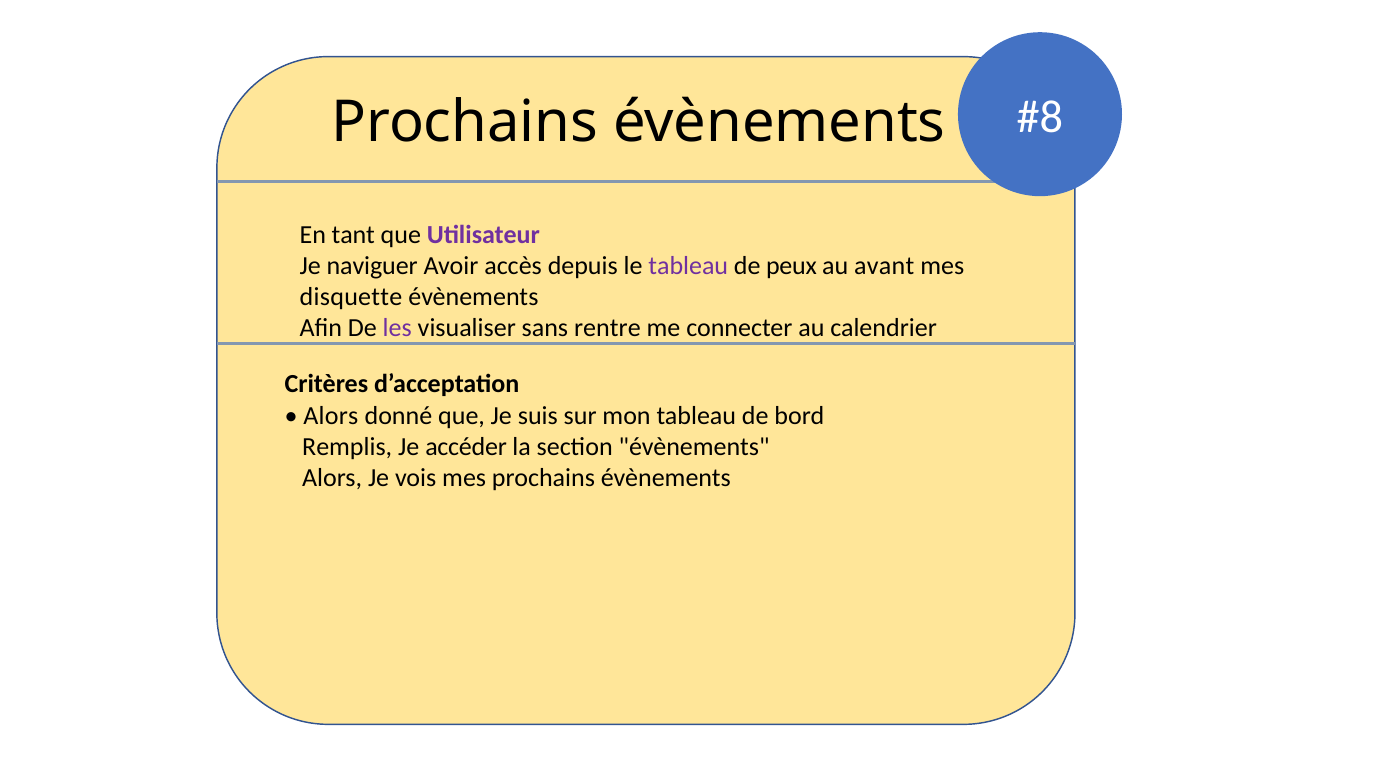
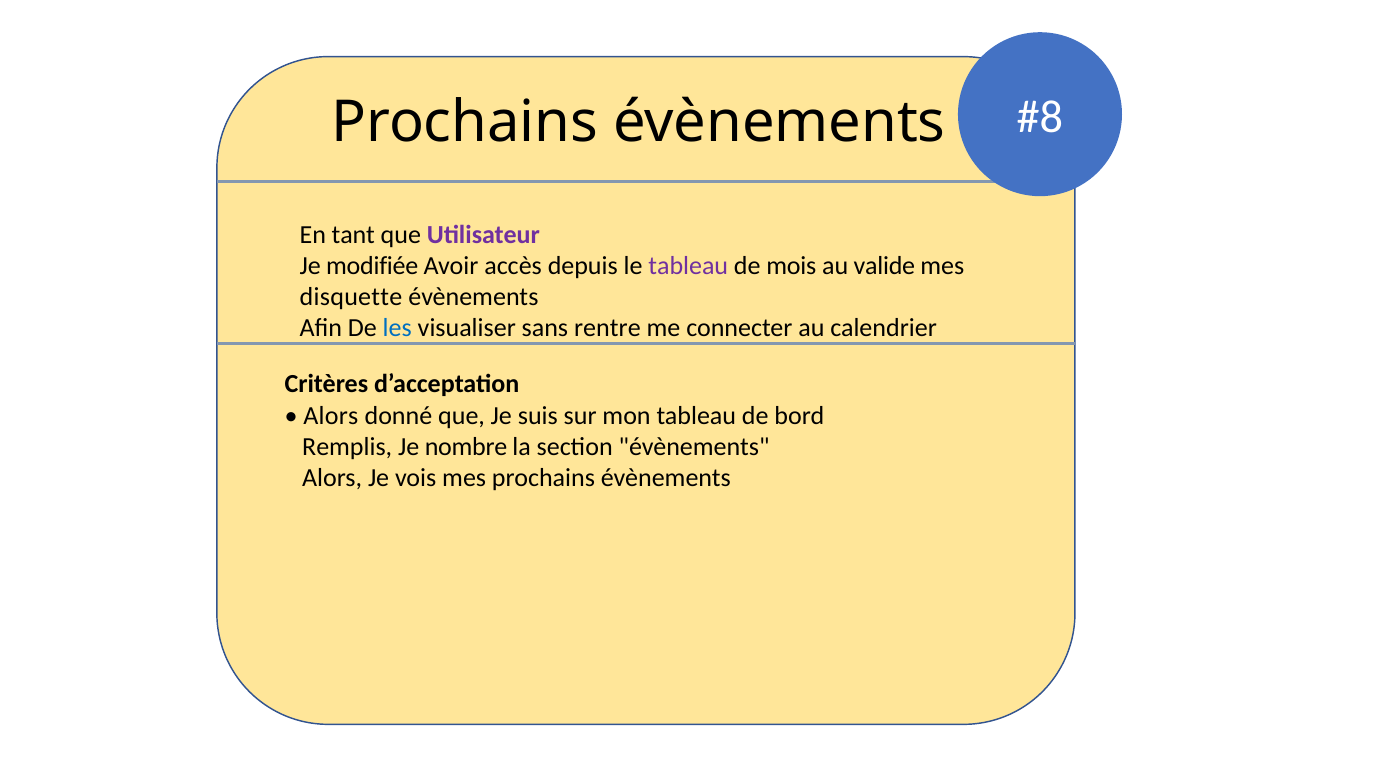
naviguer: naviguer -> modifiée
peux: peux -> mois
avant: avant -> valide
les colour: purple -> blue
accéder: accéder -> nombre
